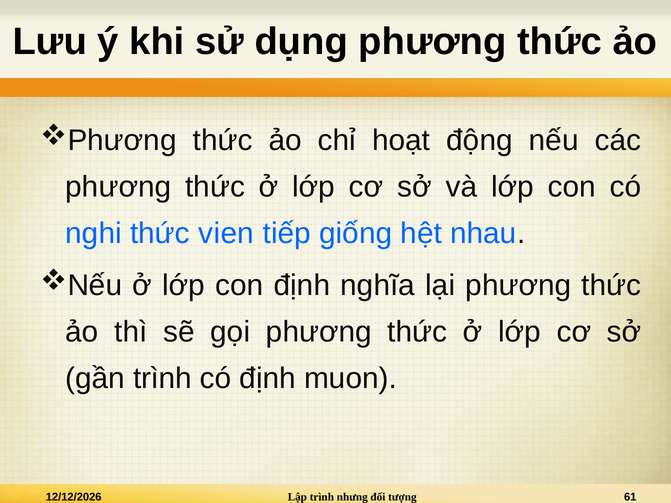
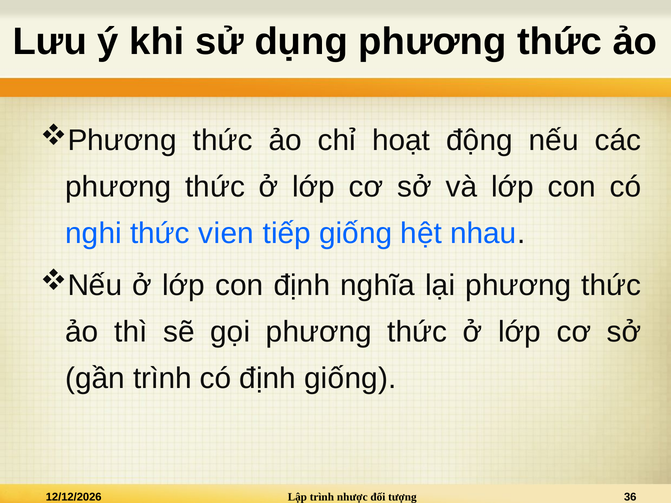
định muon: muon -> giống
nhưng: nhưng -> nhược
61: 61 -> 36
